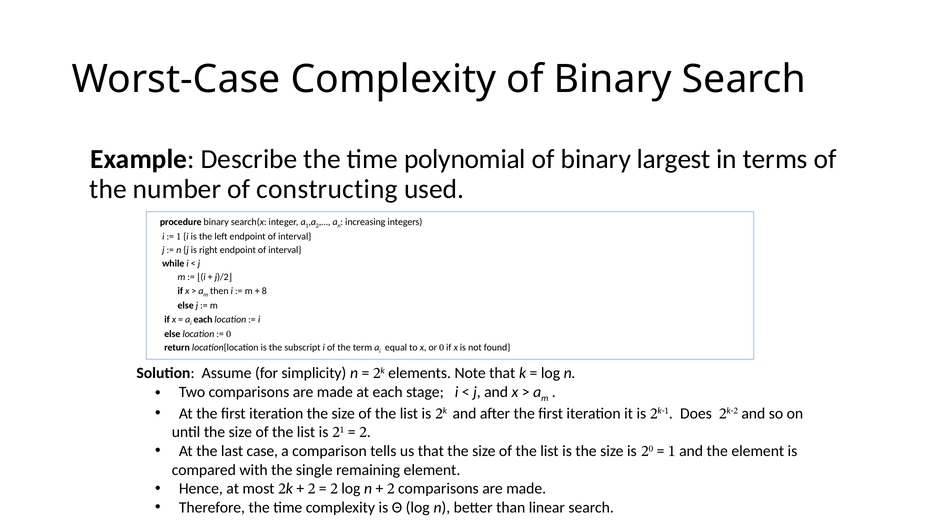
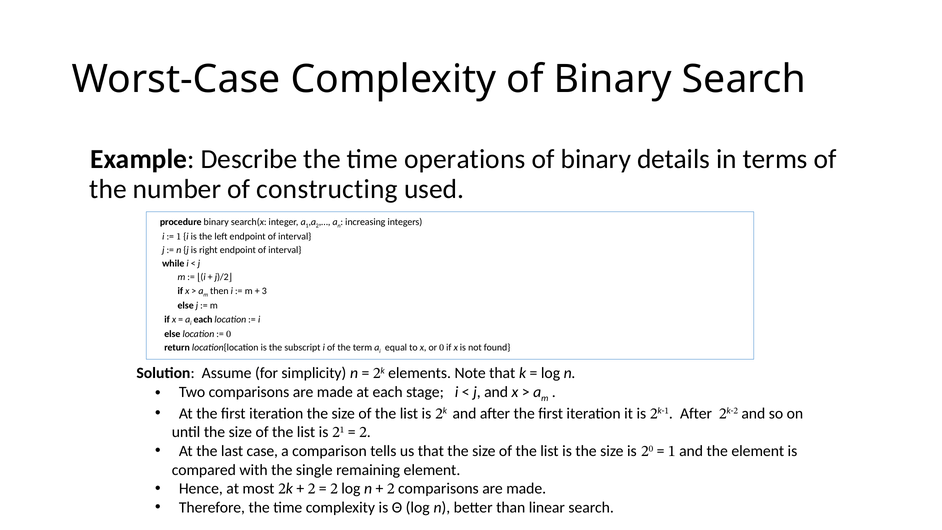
polynomial: polynomial -> operations
largest: largest -> details
8: 8 -> 3
Does at (696, 413): Does -> After
